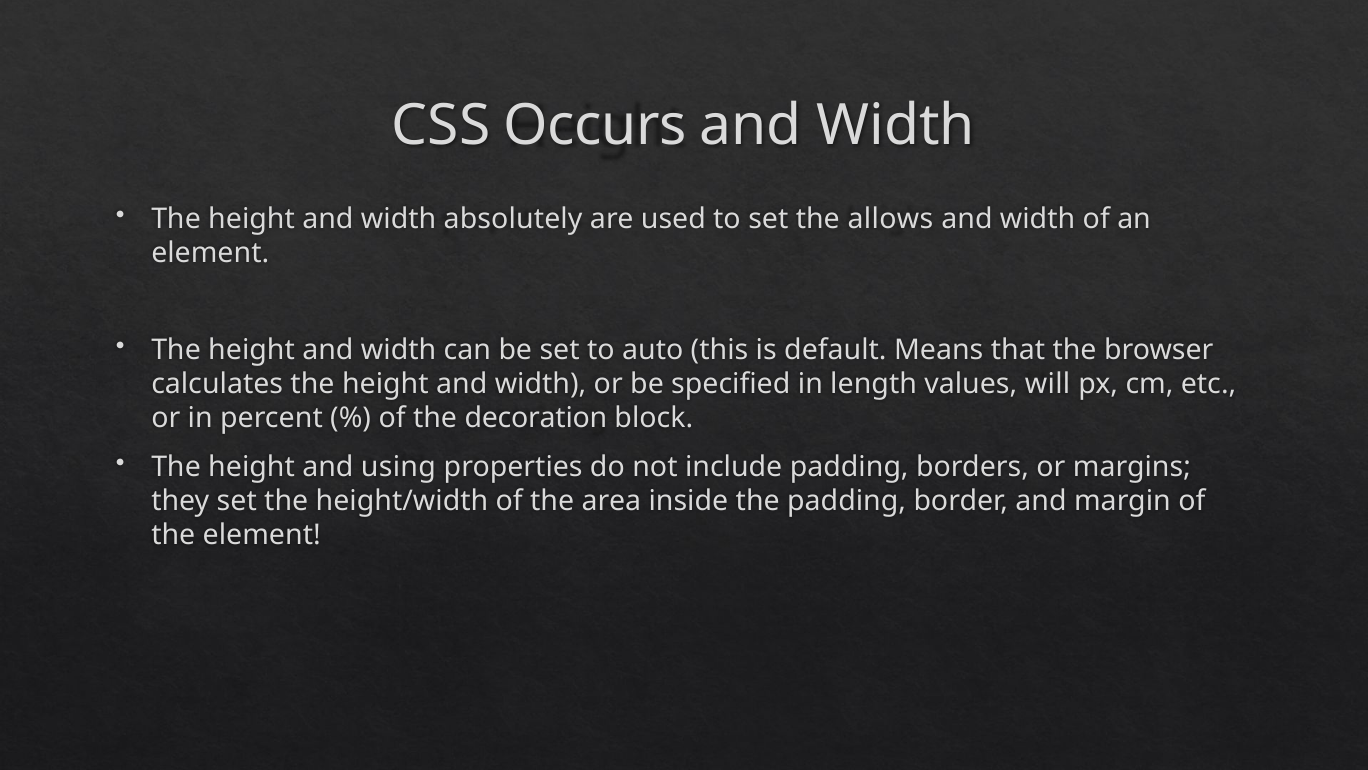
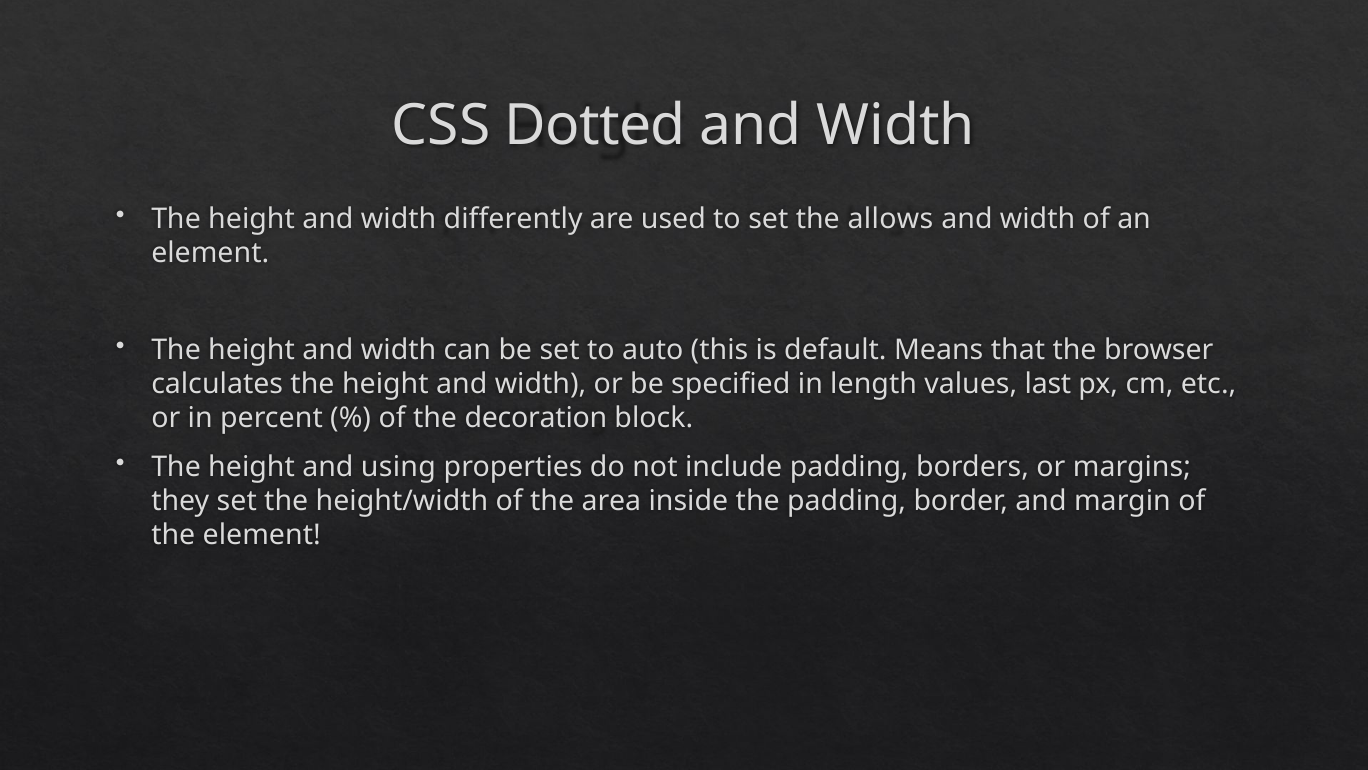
Occurs: Occurs -> Dotted
absolutely: absolutely -> differently
will: will -> last
